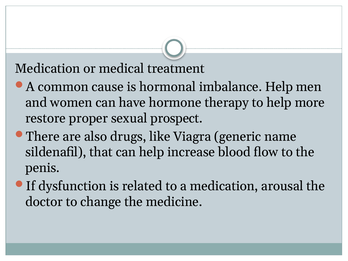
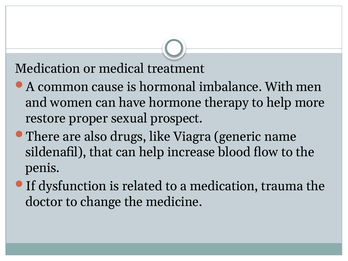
imbalance Help: Help -> With
arousal: arousal -> trauma
